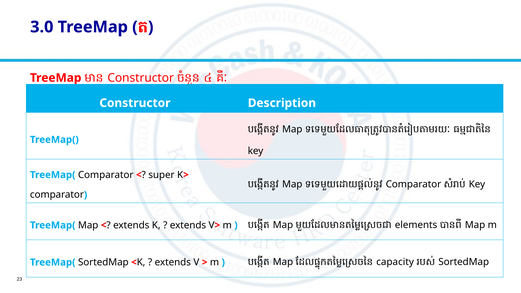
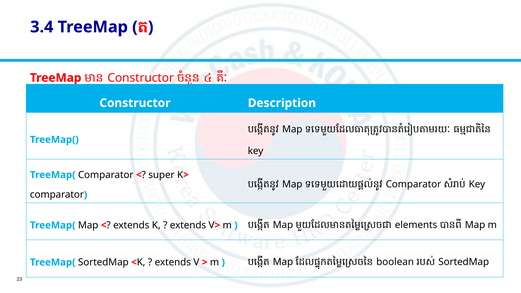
3.0: 3.0 -> 3.4
capacity: capacity -> boolean
